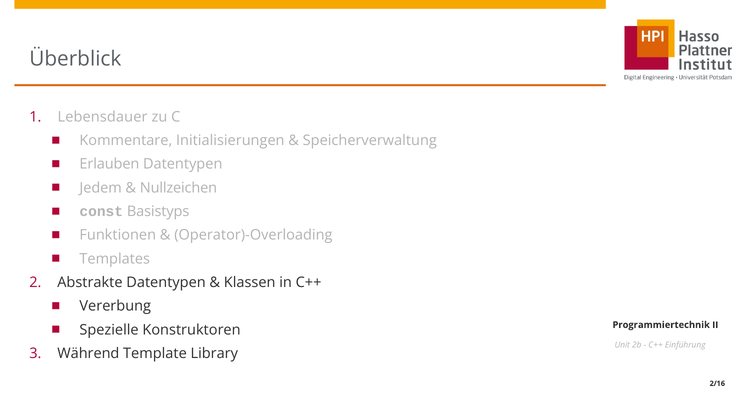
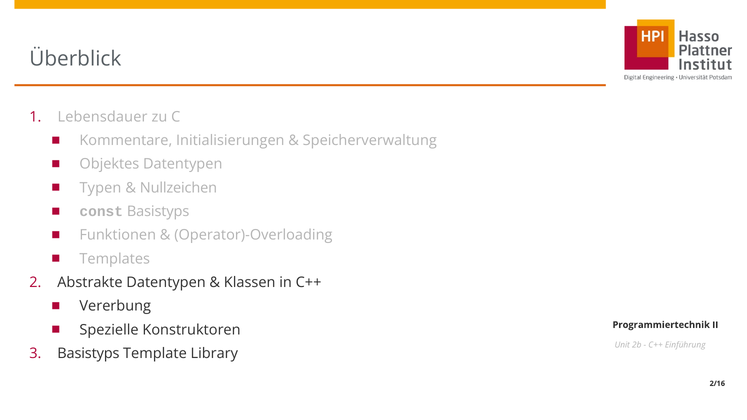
Erlauben: Erlauben -> Objektes
Jedem: Jedem -> Typen
Während at (88, 354): Während -> Basistyps
